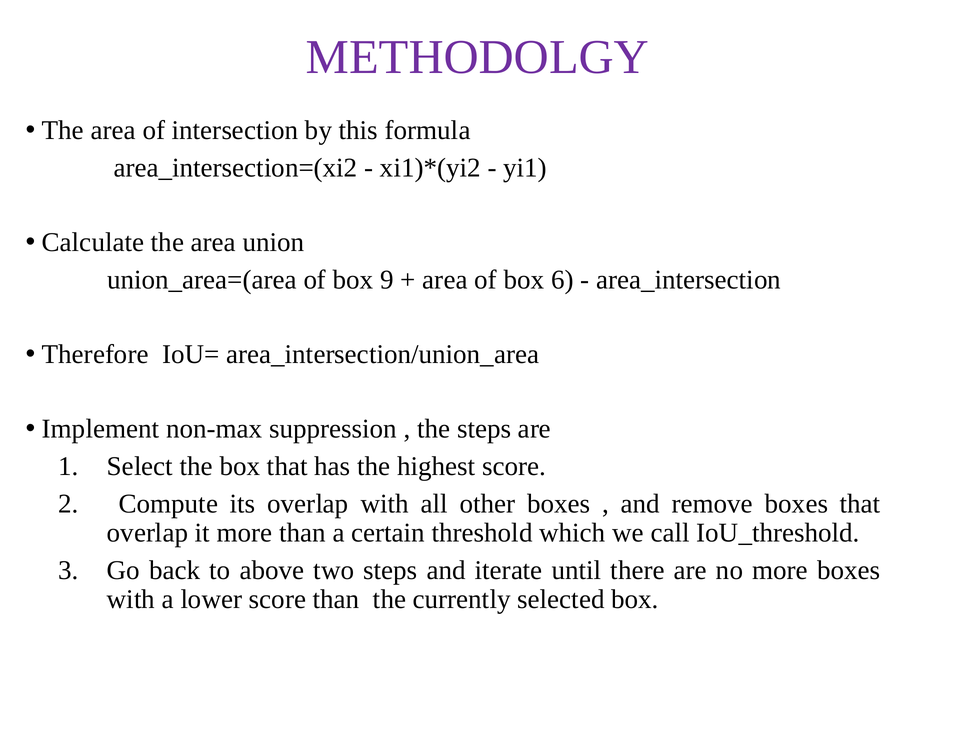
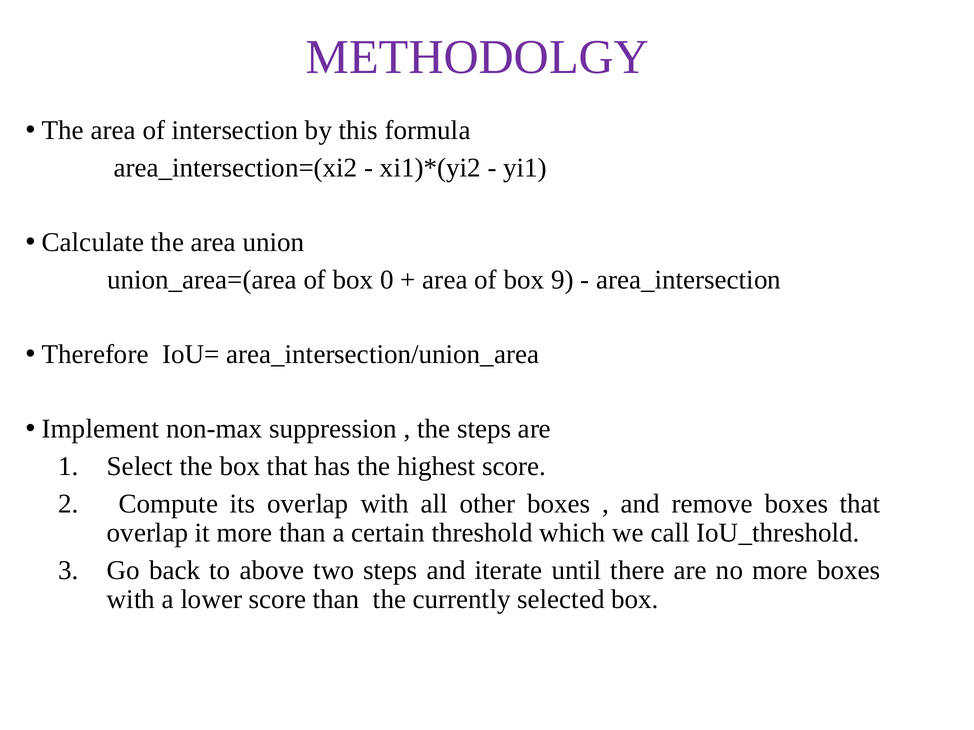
9: 9 -> 0
6: 6 -> 9
